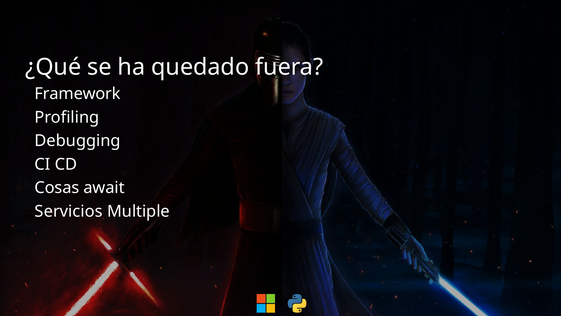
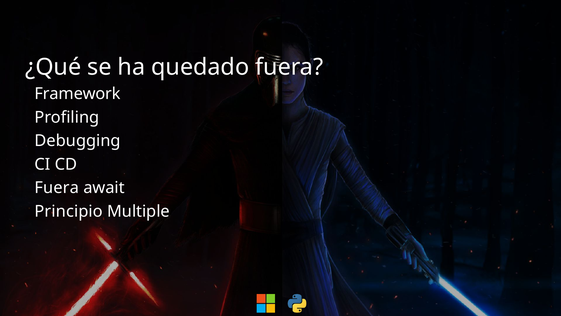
Cosas at (57, 188): Cosas -> Fuera
Servicios: Servicios -> Principio
